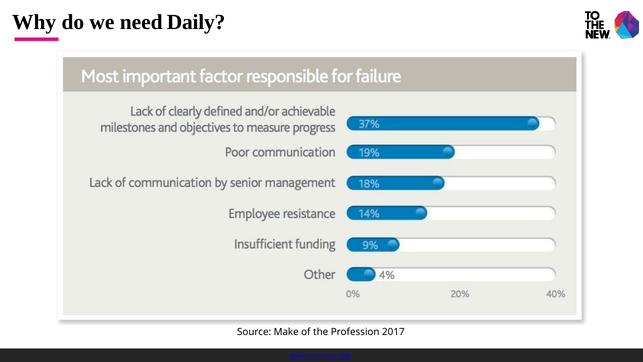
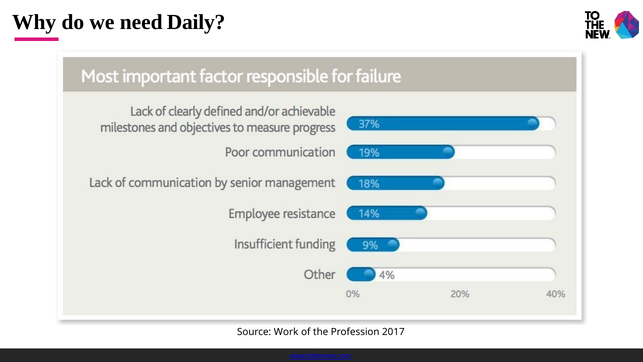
Make: Make -> Work
